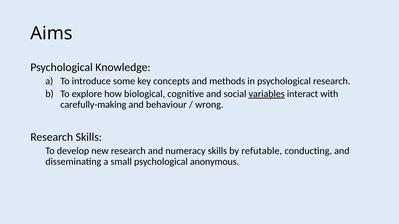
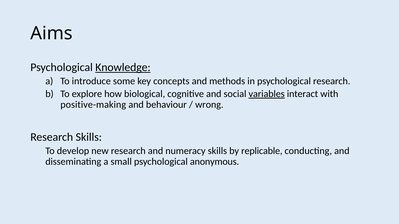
Knowledge underline: none -> present
carefully-making: carefully-making -> positive-making
refutable: refutable -> replicable
